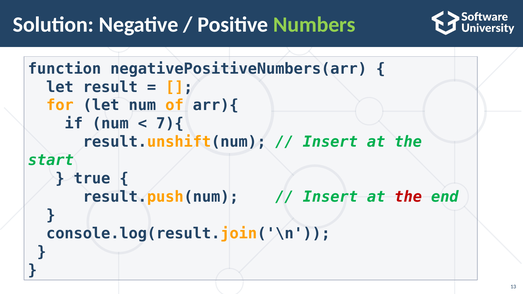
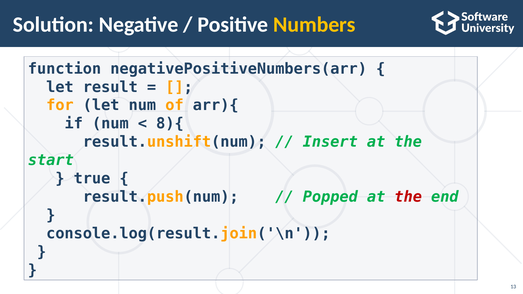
Numbers colour: light green -> yellow
7){: 7){ -> 8){
Insert at (330, 197): Insert -> Popped
